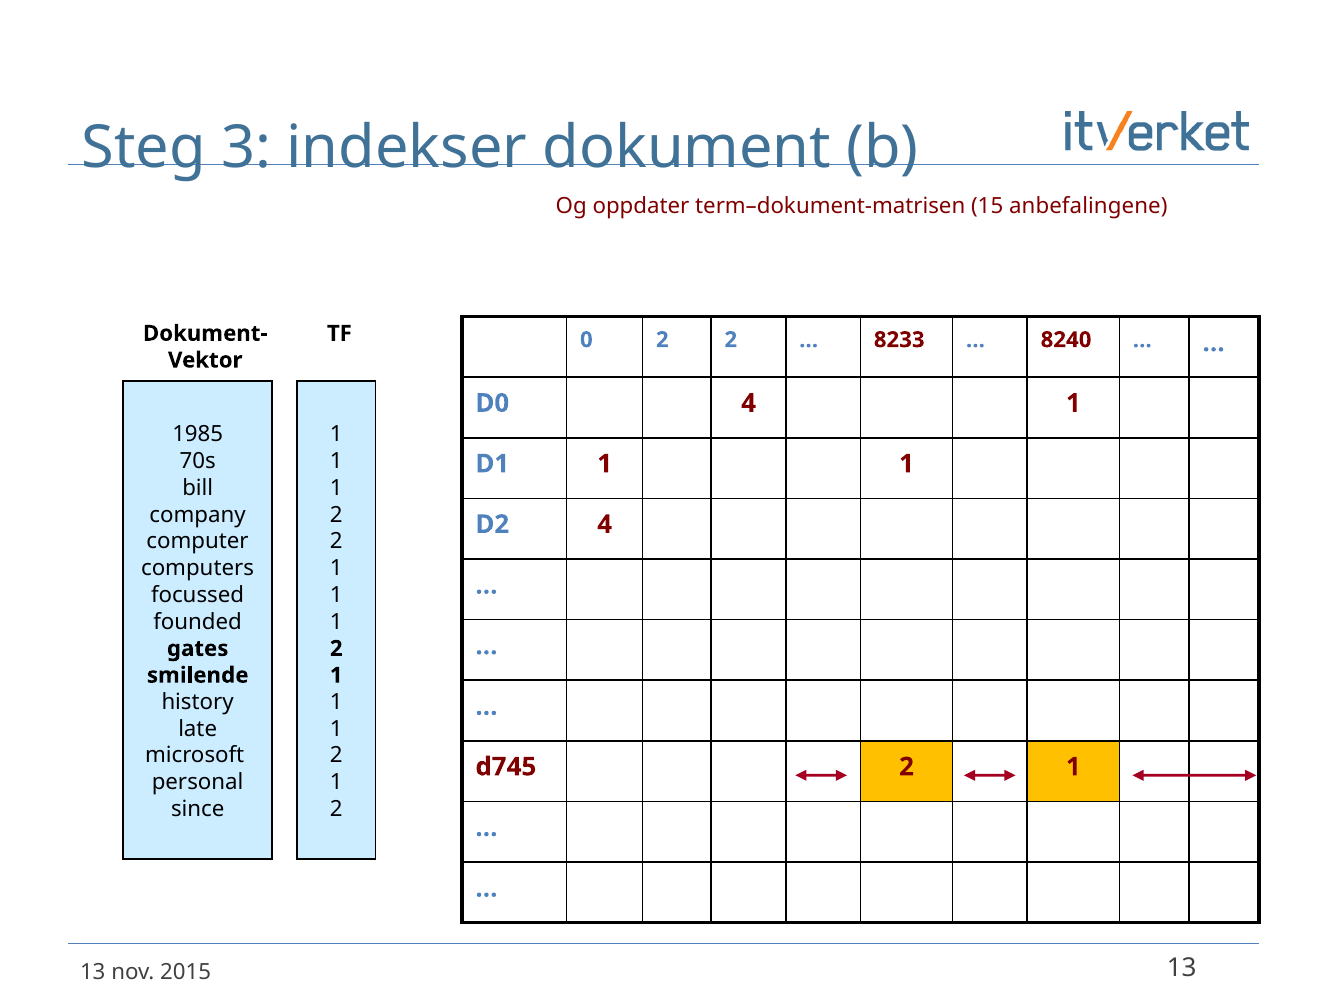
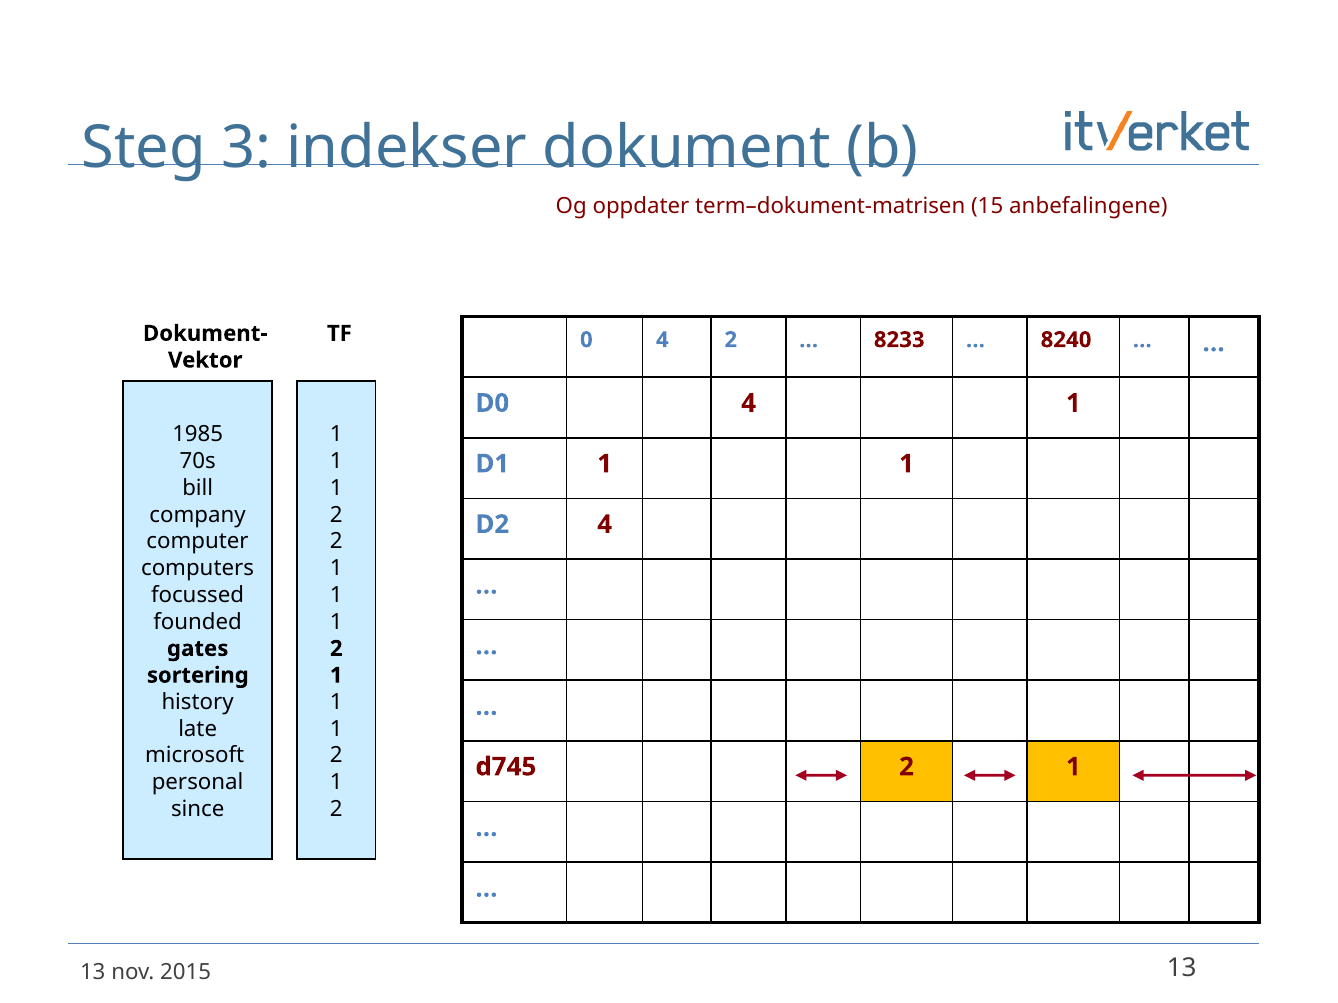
0 2: 2 -> 4
smilende: smilende -> sortering
